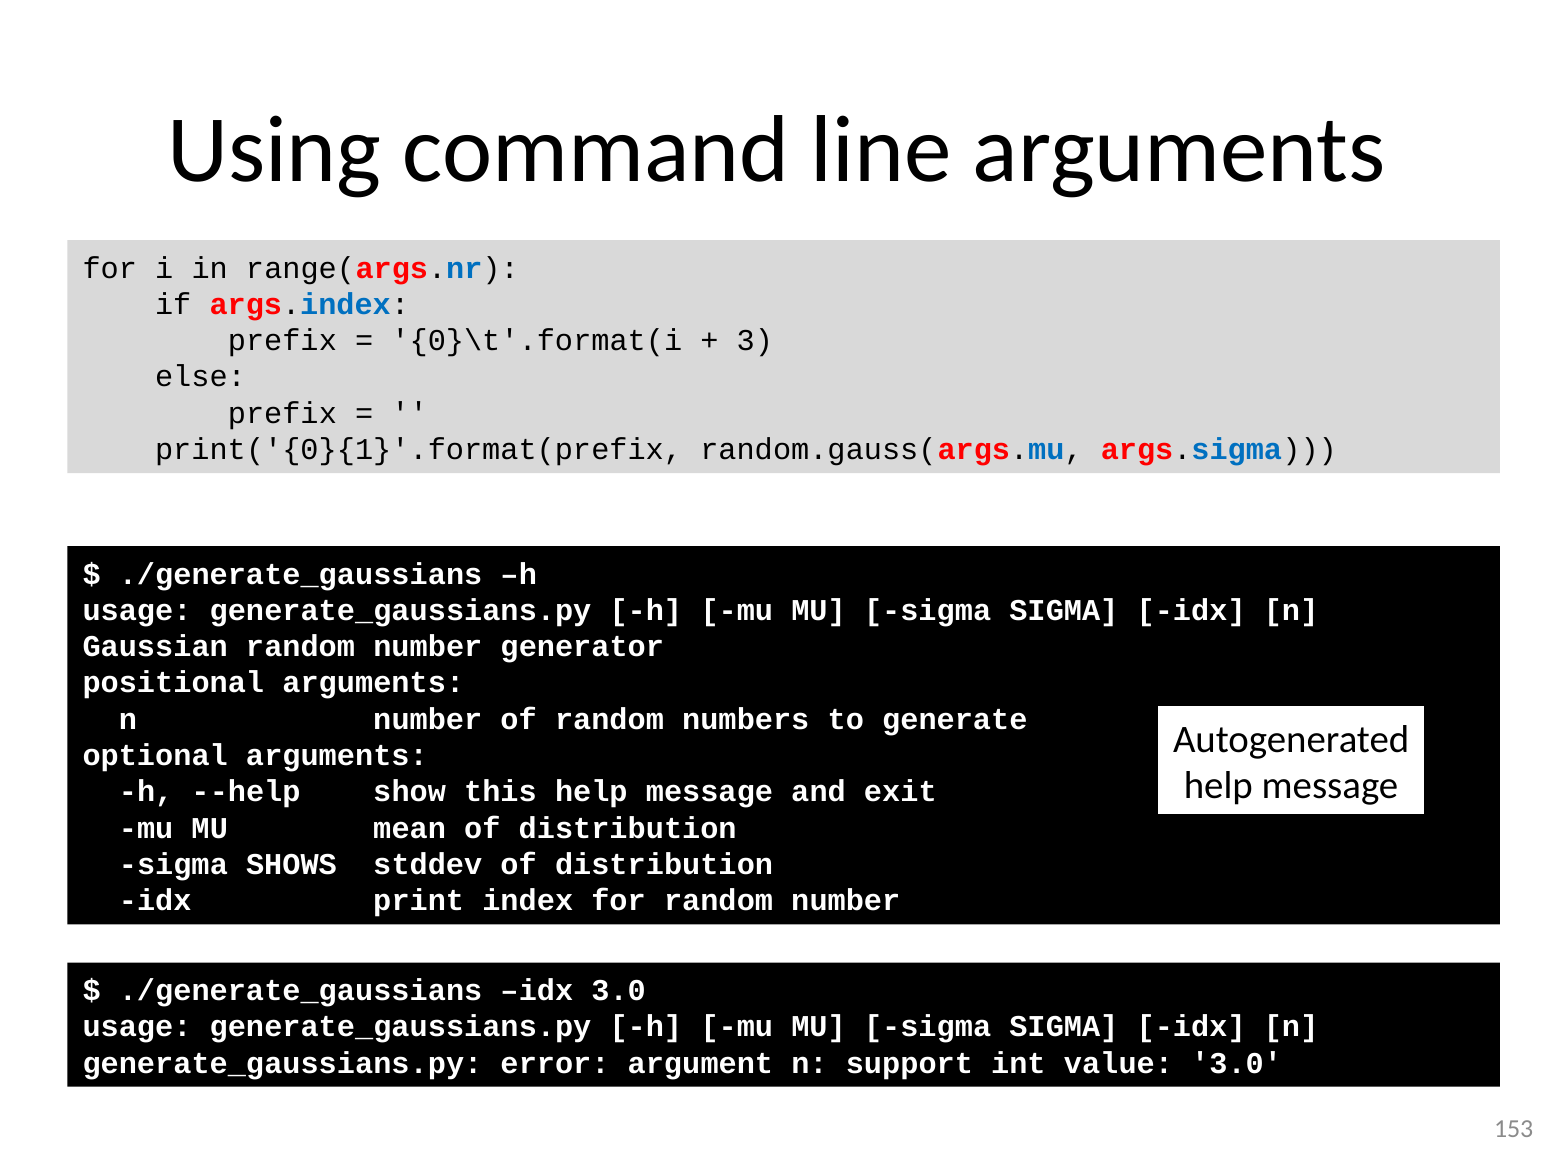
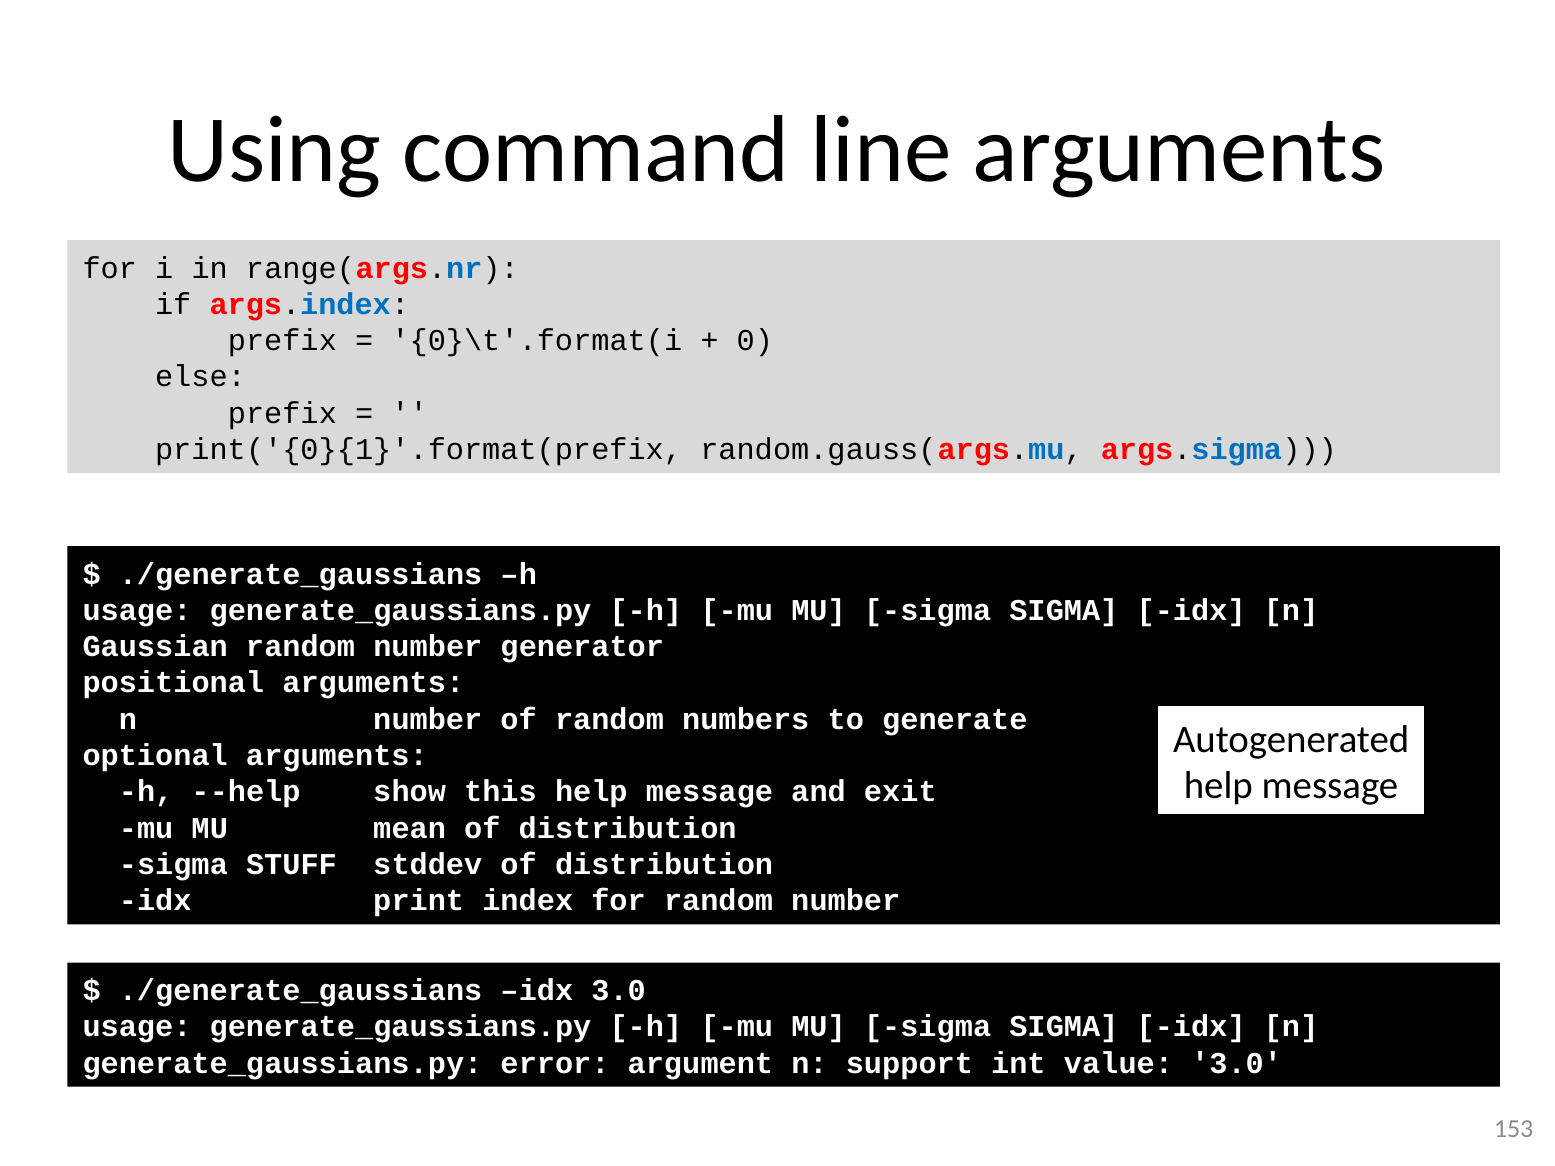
3: 3 -> 0
SHOWS: SHOWS -> STUFF
